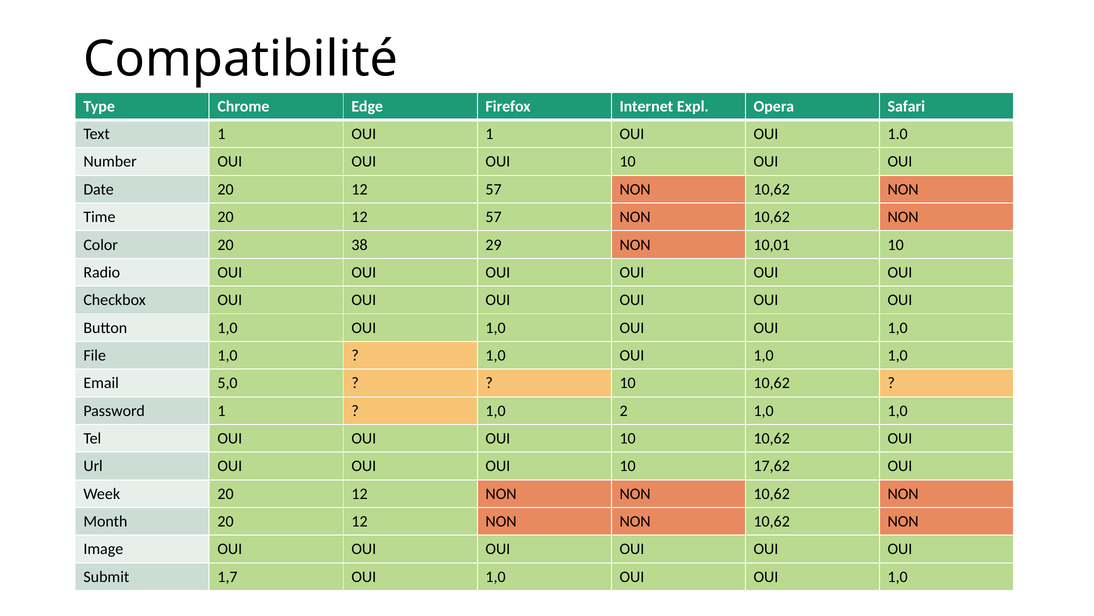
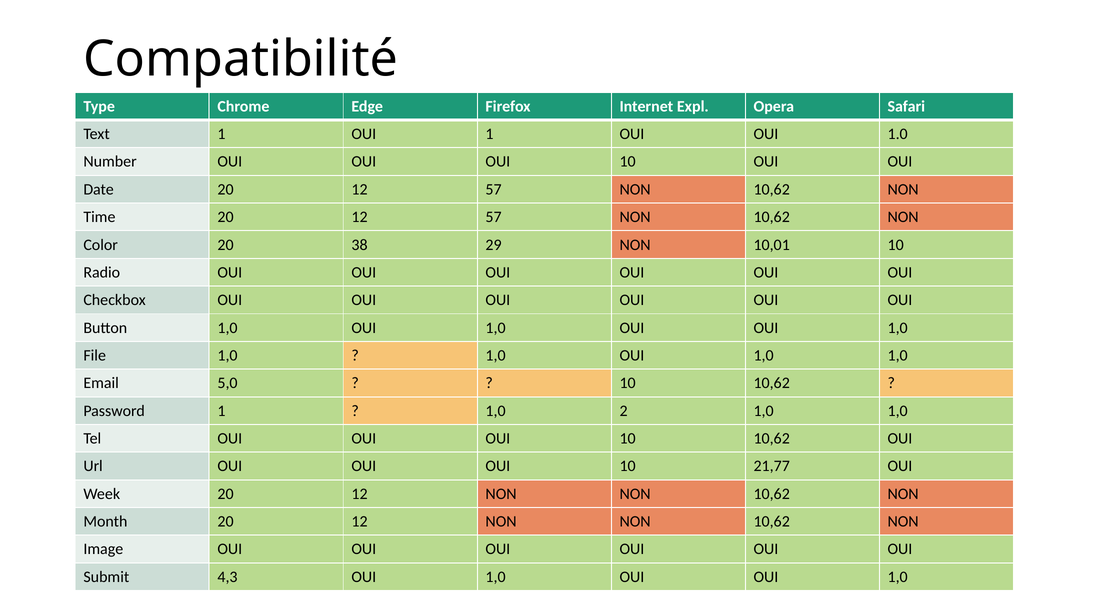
17,62: 17,62 -> 21,77
1,7: 1,7 -> 4,3
